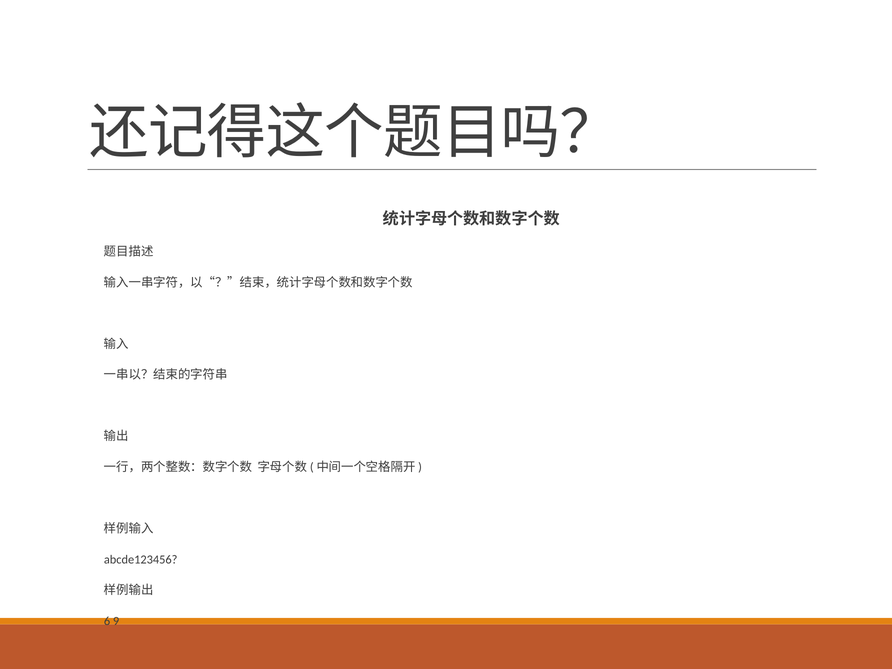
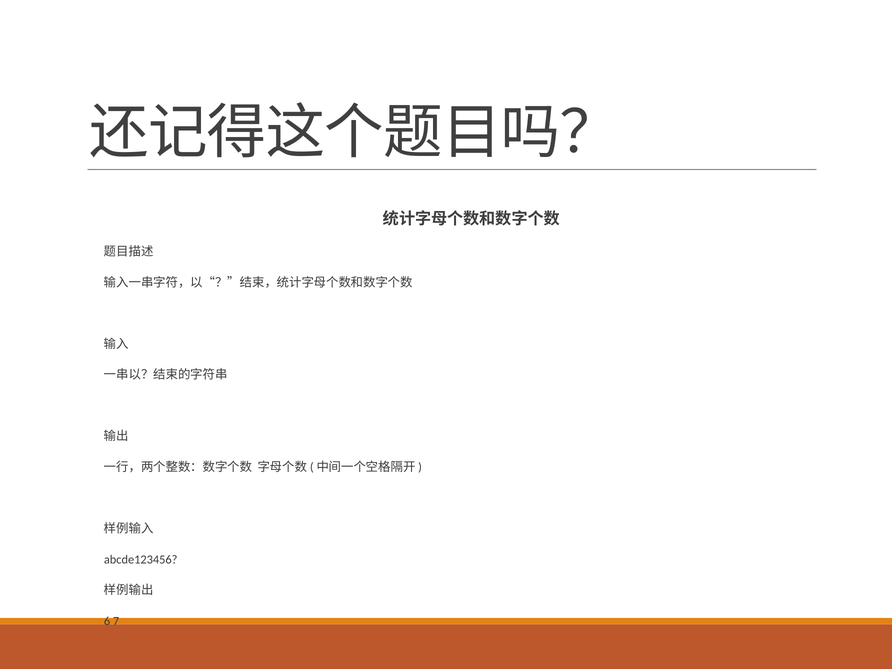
9: 9 -> 7
